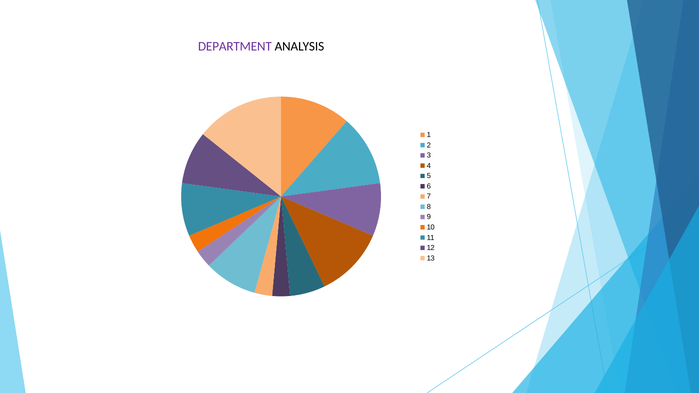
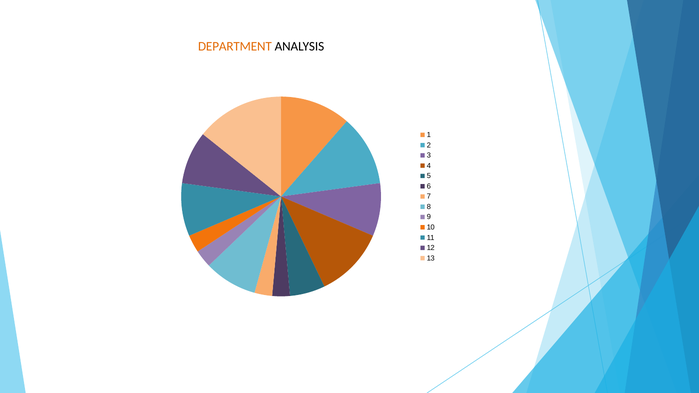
DEPARTMENT colour: purple -> orange
